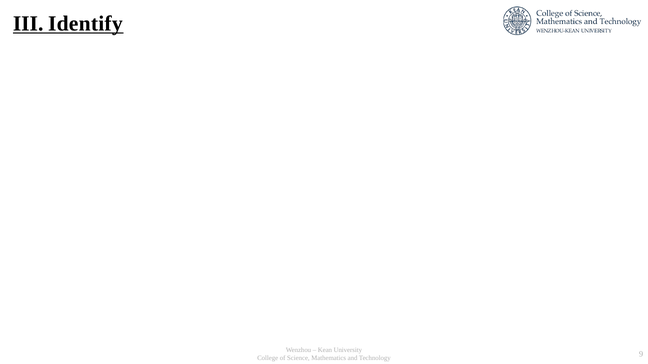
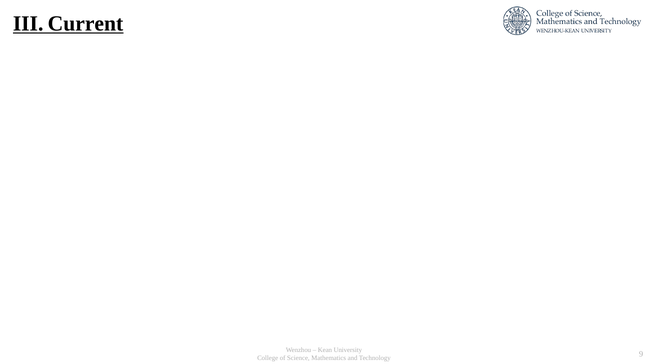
Identify: Identify -> Current
